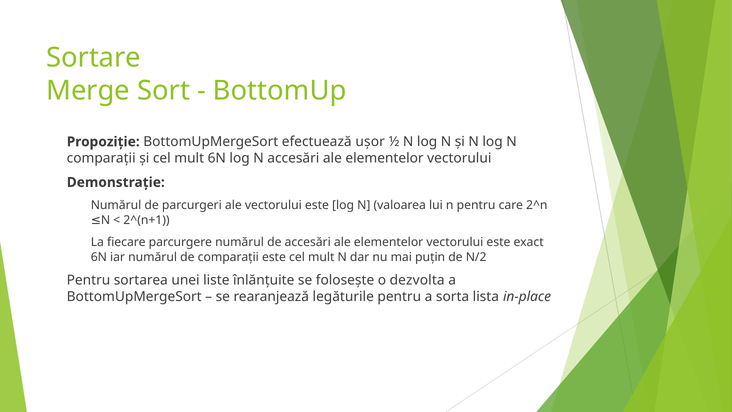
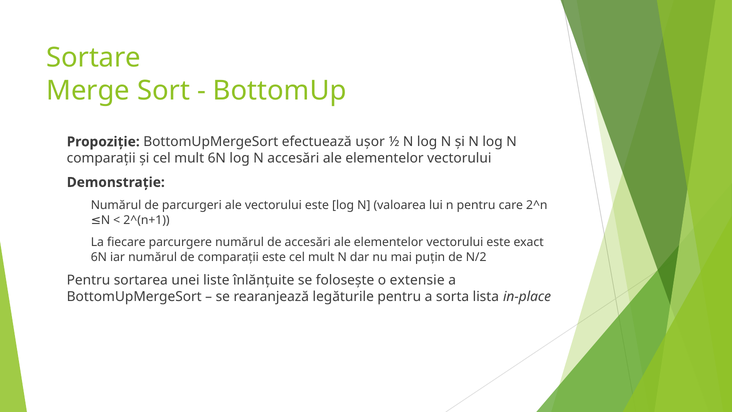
dezvolta: dezvolta -> extensie
